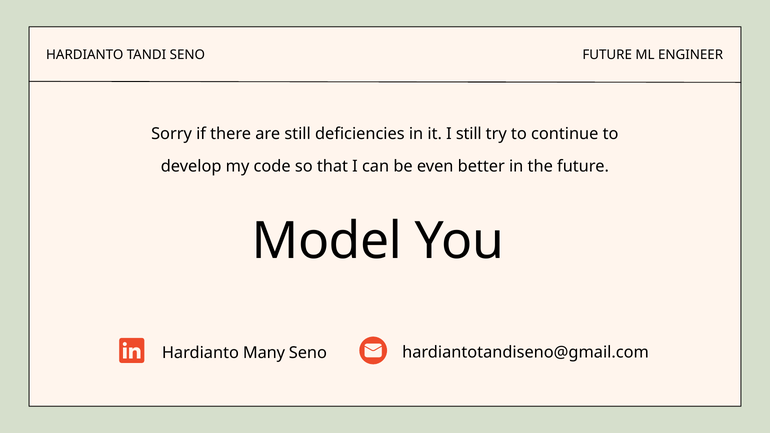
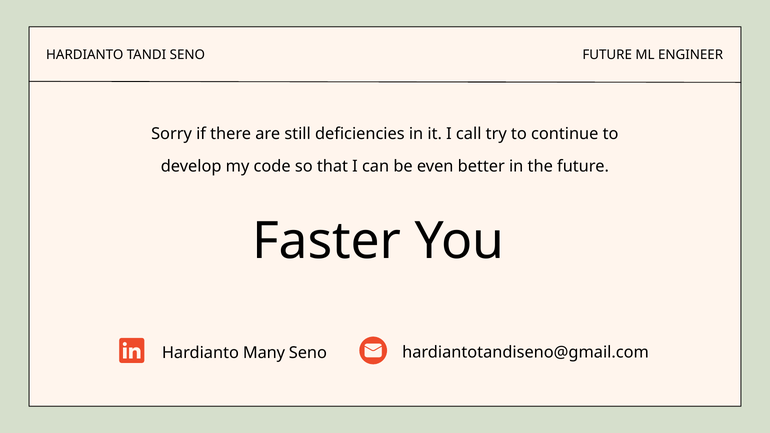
I still: still -> call
Model: Model -> Faster
